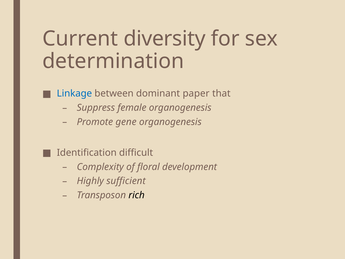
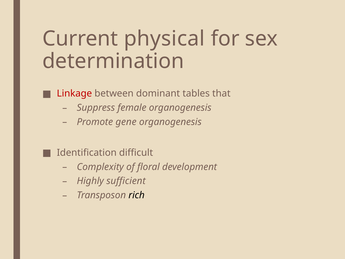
diversity: diversity -> physical
Linkage colour: blue -> red
paper: paper -> tables
